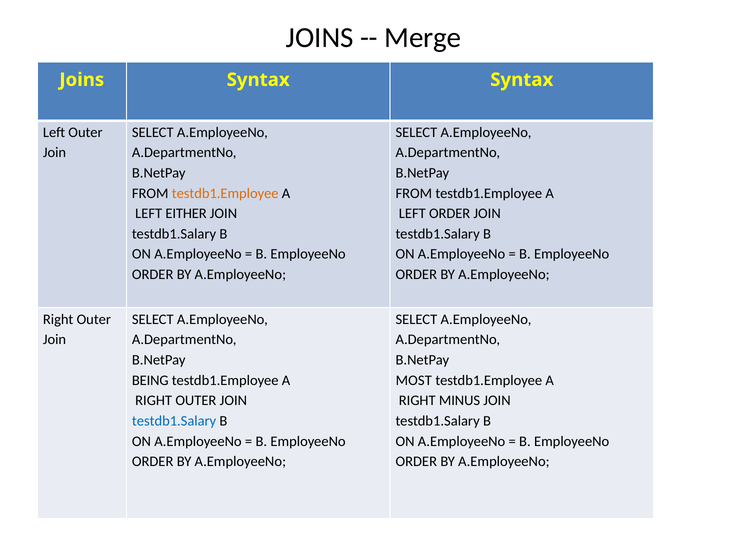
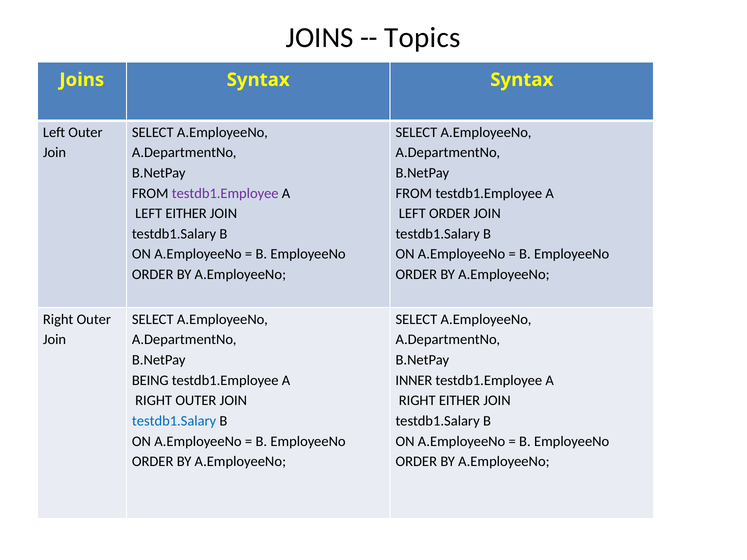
Merge: Merge -> Topics
testdb1.Employee at (225, 193) colour: orange -> purple
MOST: MOST -> INNER
RIGHT MINUS: MINUS -> EITHER
